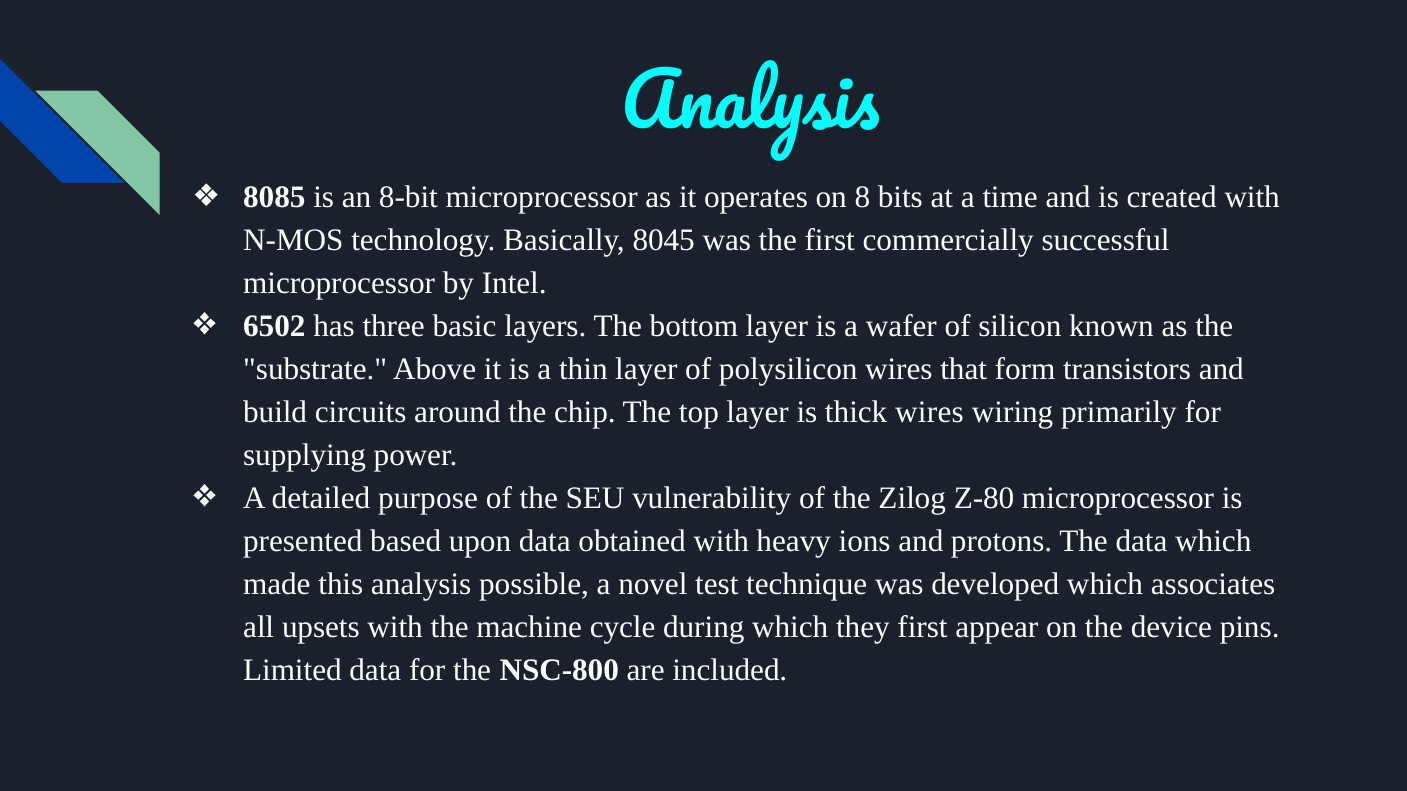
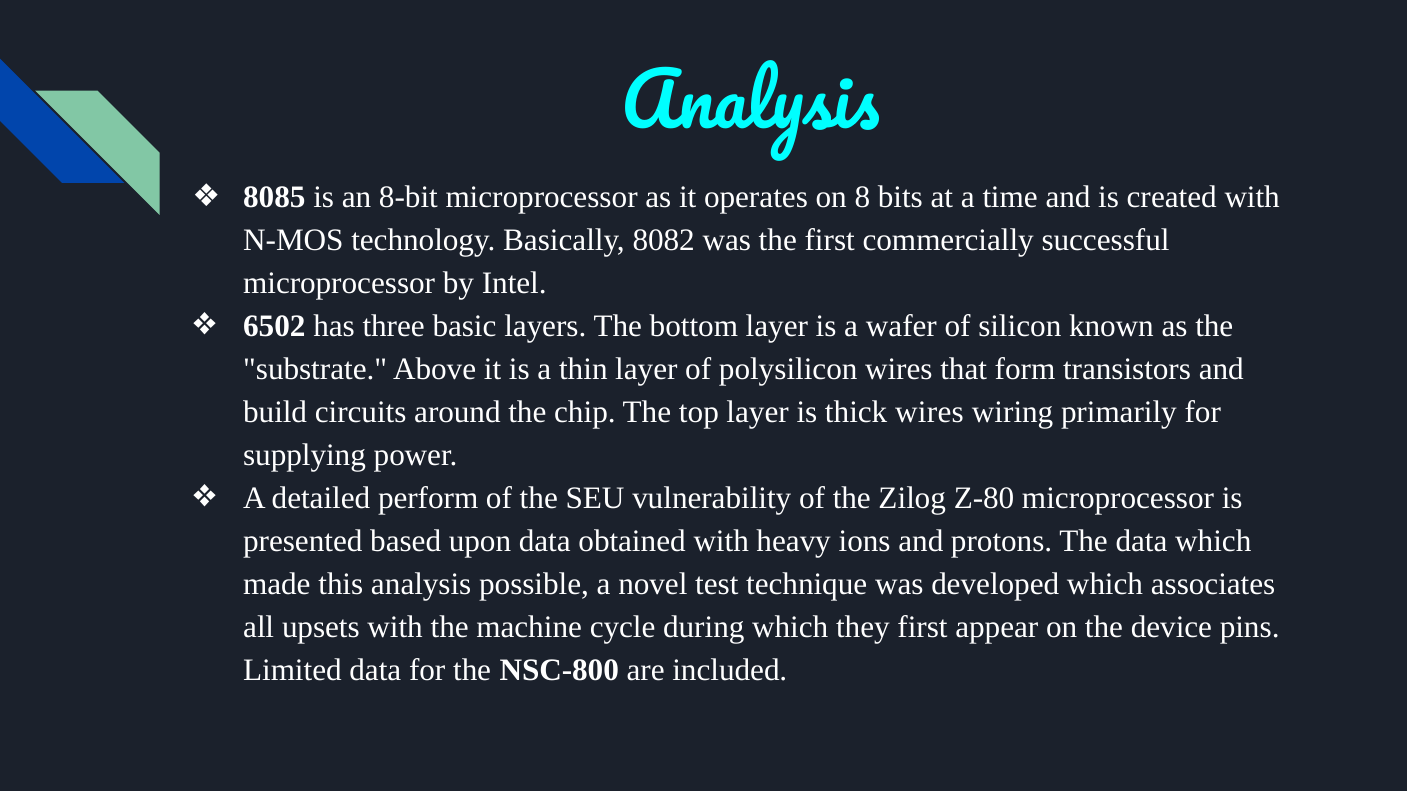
8045: 8045 -> 8082
purpose: purpose -> perform
